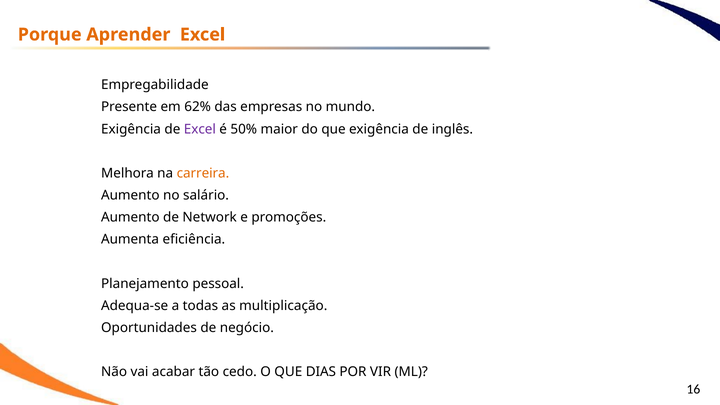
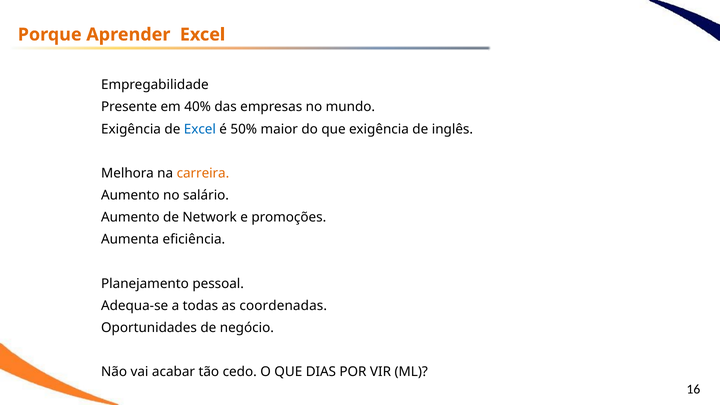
62%: 62% -> 40%
Excel at (200, 129) colour: purple -> blue
multiplicação: multiplicação -> coordenadas
